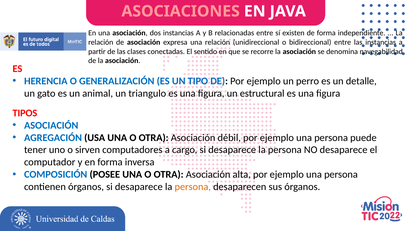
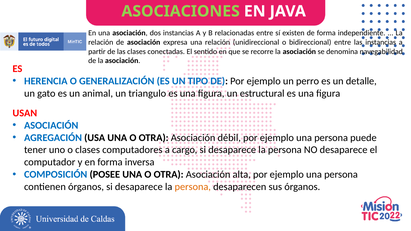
ASOCIACIONES colour: pink -> light green
TIPOS: TIPOS -> USAN
o sirven: sirven -> clases
